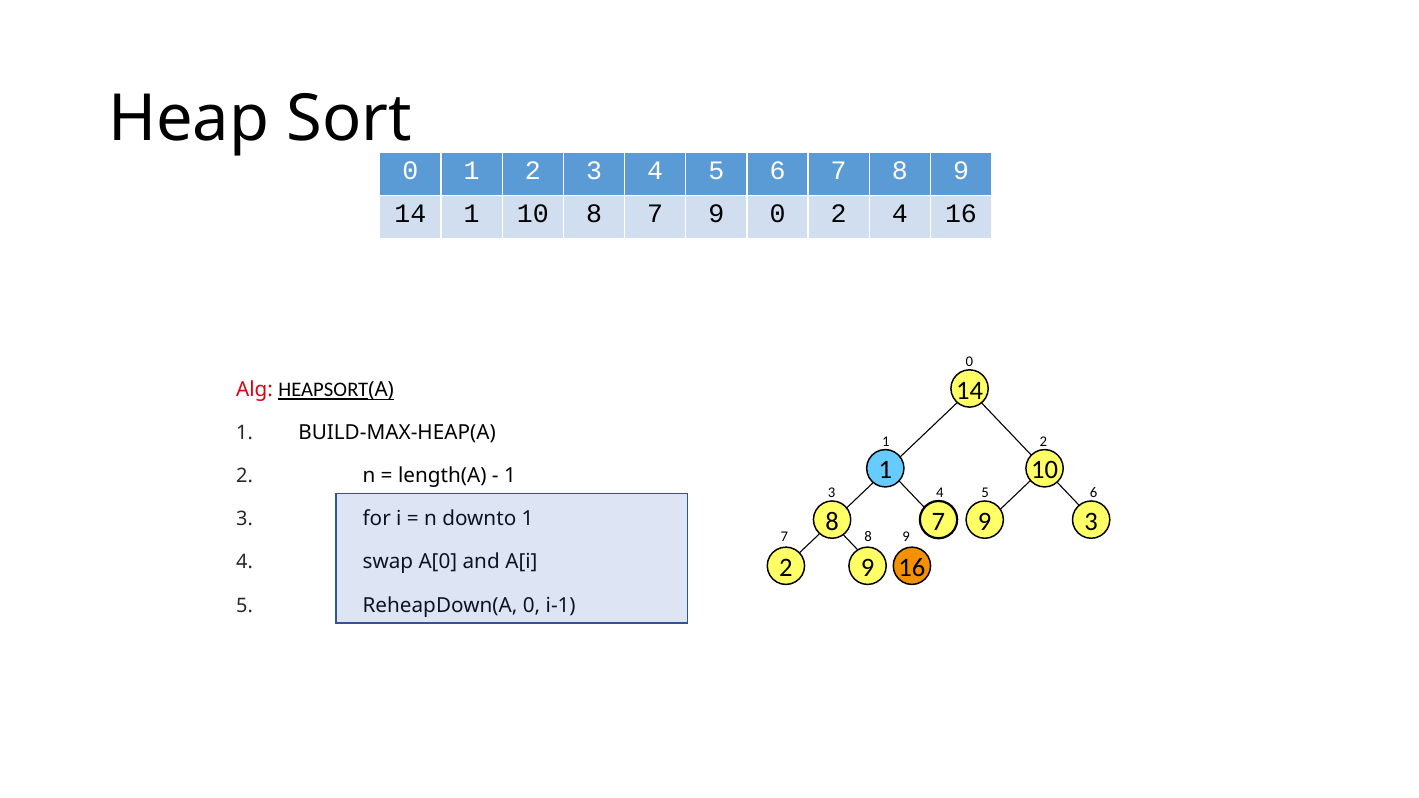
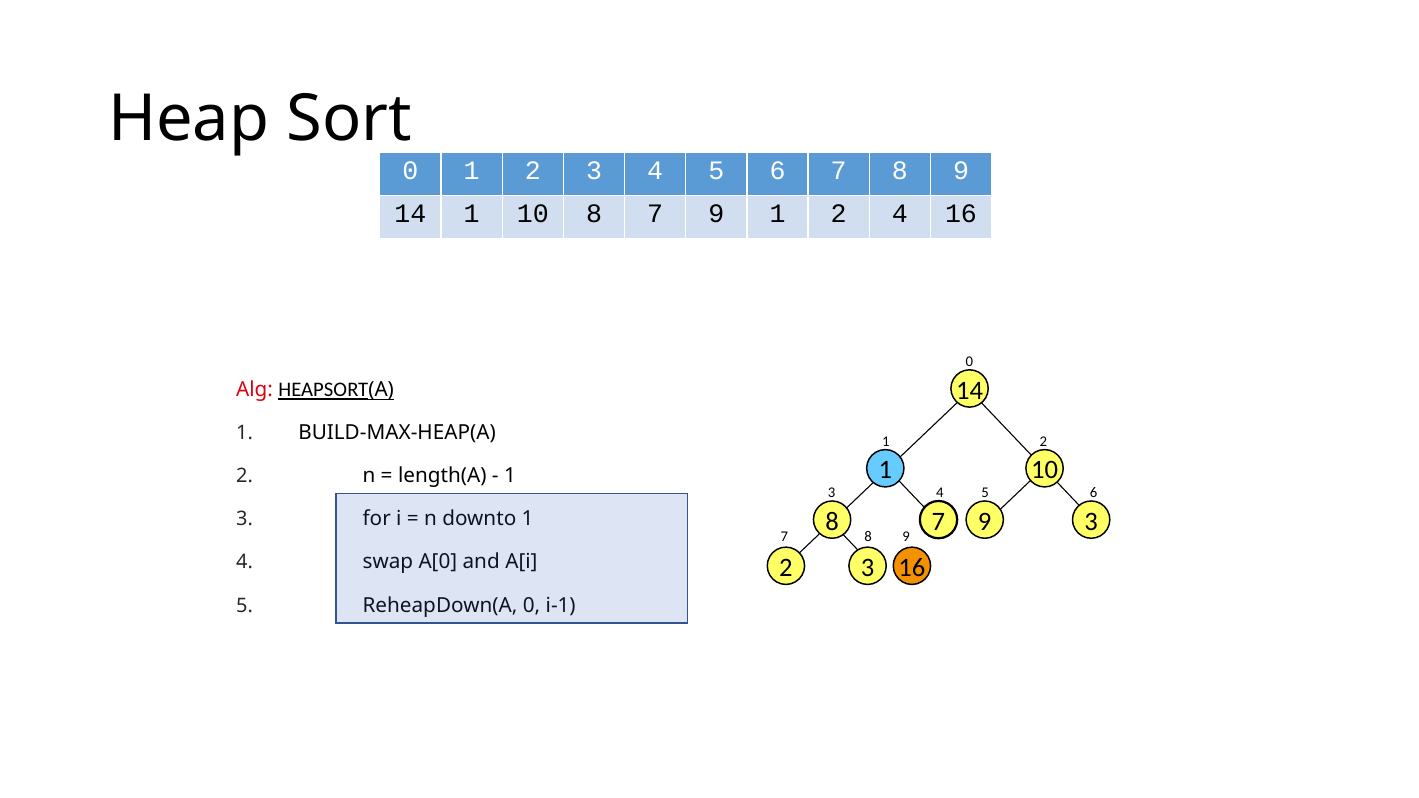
7 9 0: 0 -> 1
9 at (868, 568): 9 -> 3
